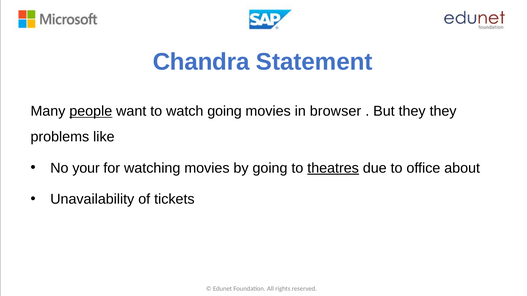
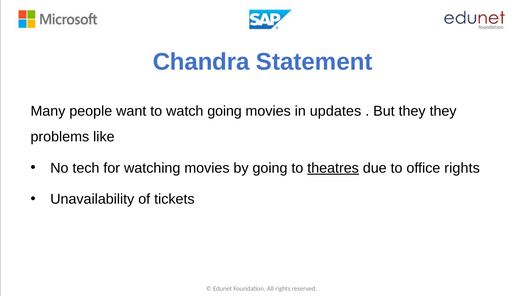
people underline: present -> none
browser: browser -> updates
your: your -> tech
office about: about -> rights
